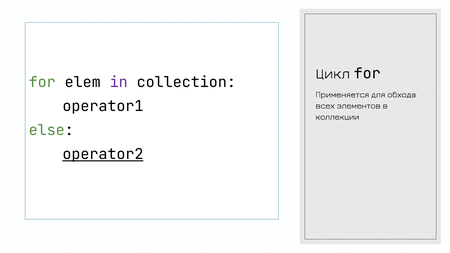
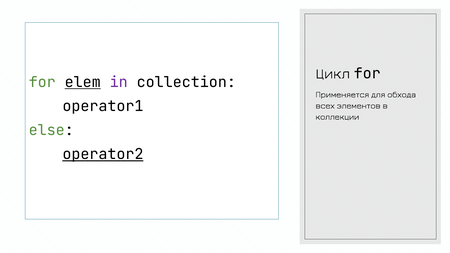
elem underline: none -> present
